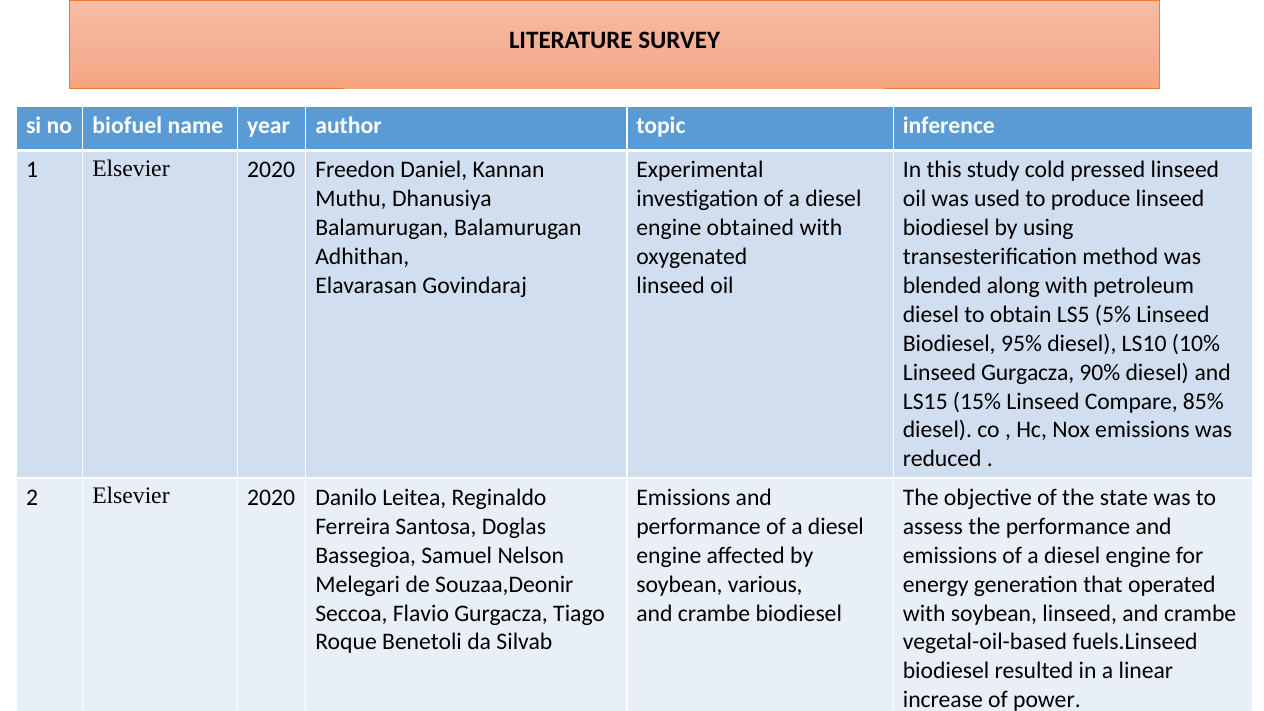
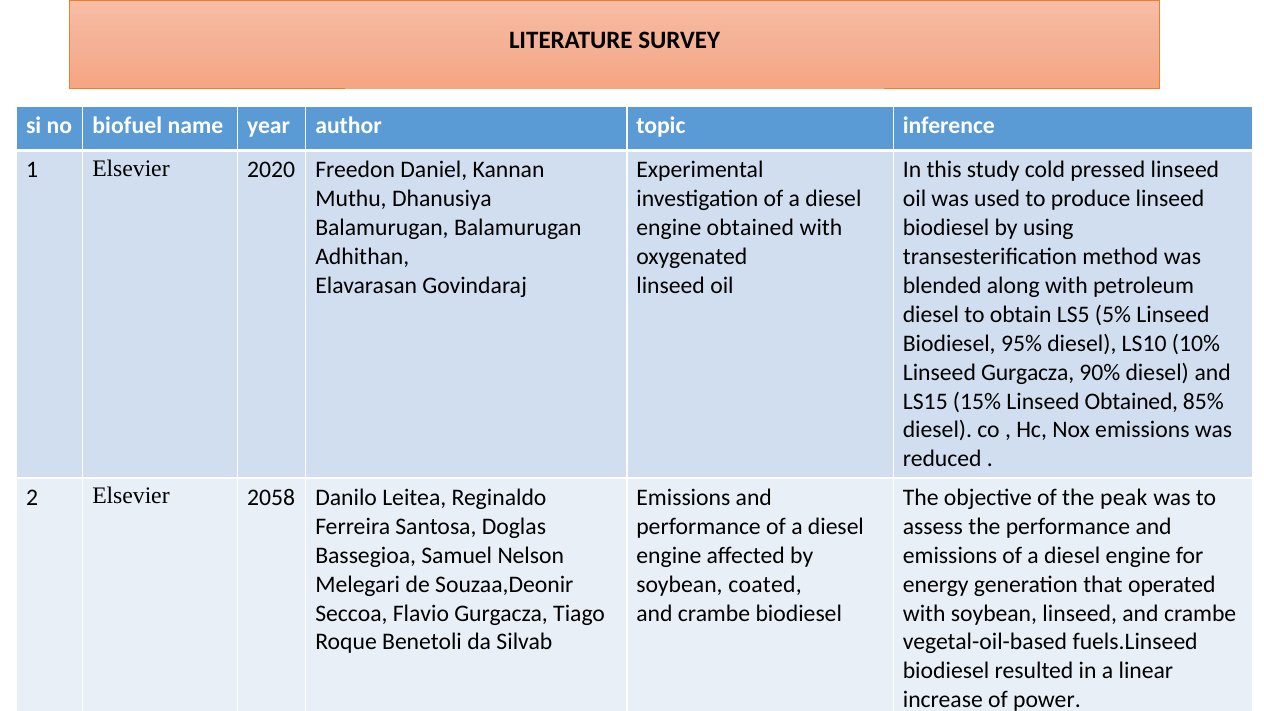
Linseed Compare: Compare -> Obtained
2 Elsevier 2020: 2020 -> 2058
state: state -> peak
various: various -> coated
